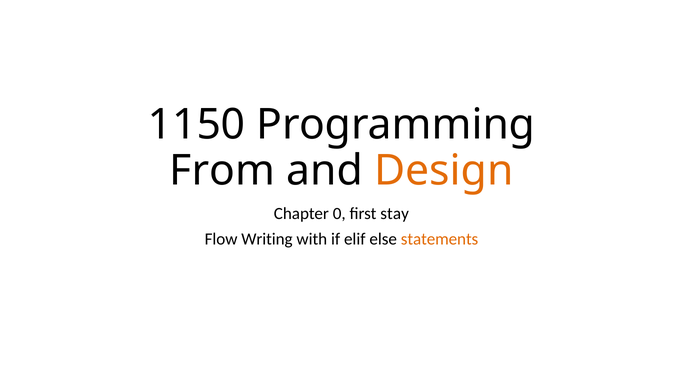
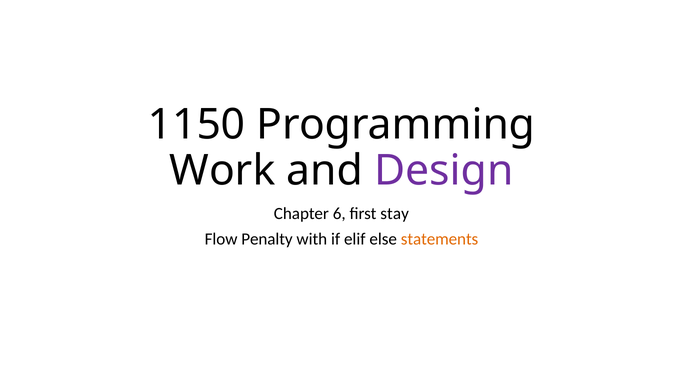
From: From -> Work
Design colour: orange -> purple
0: 0 -> 6
Writing: Writing -> Penalty
